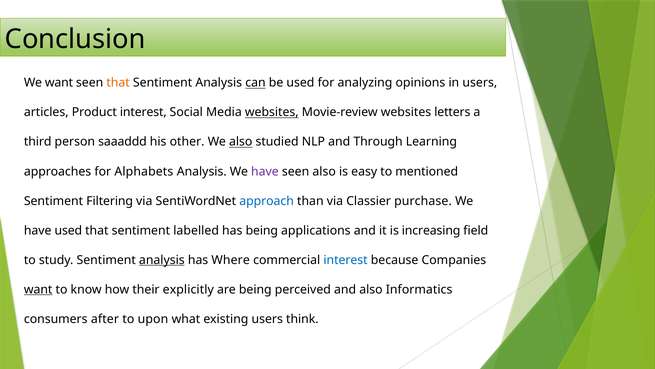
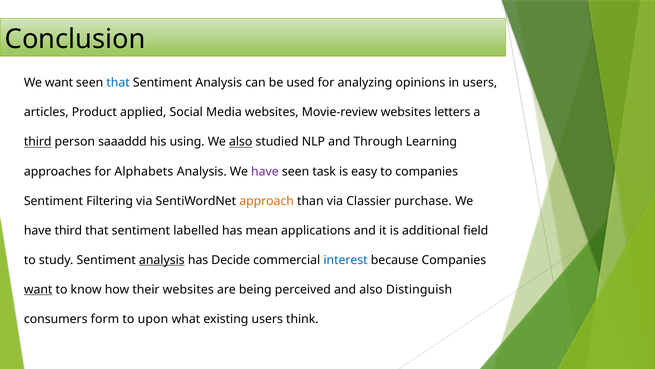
that at (118, 83) colour: orange -> blue
can underline: present -> none
Product interest: interest -> applied
websites at (272, 112) underline: present -> none
third at (38, 142) underline: none -> present
other: other -> using
seen also: also -> task
to mentioned: mentioned -> companies
approach colour: blue -> orange
have used: used -> third
has being: being -> mean
increasing: increasing -> additional
Where: Where -> Decide
their explicitly: explicitly -> websites
Informatics: Informatics -> Distinguish
after: after -> form
